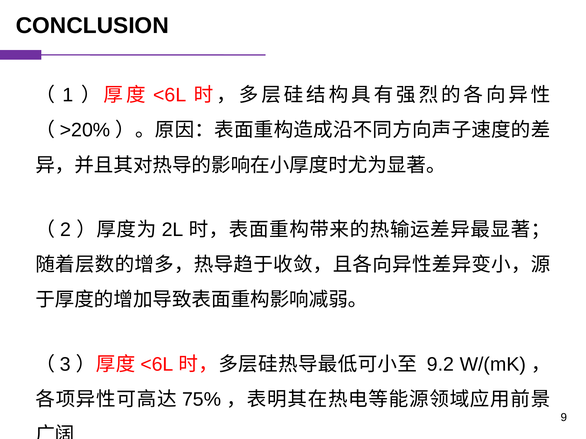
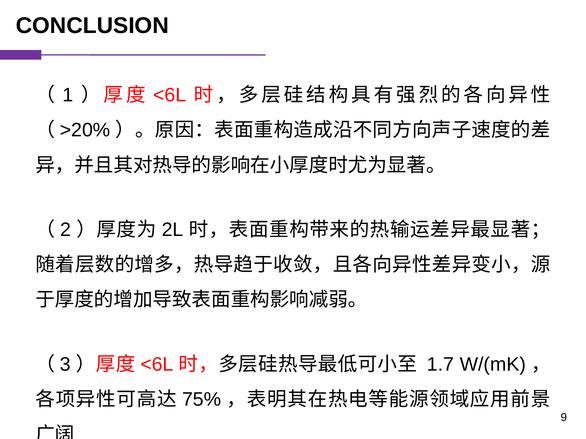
9.2: 9.2 -> 1.7
